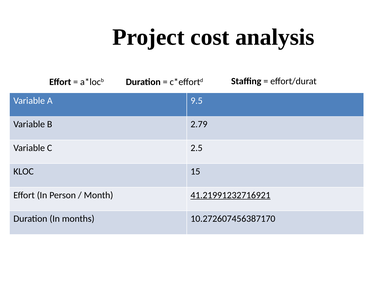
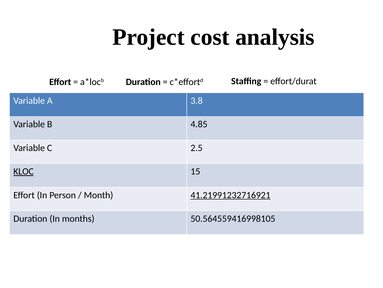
9.5: 9.5 -> 3.8
2.79: 2.79 -> 4.85
KLOC underline: none -> present
10.272607456387170: 10.272607456387170 -> 50.564559416998105
